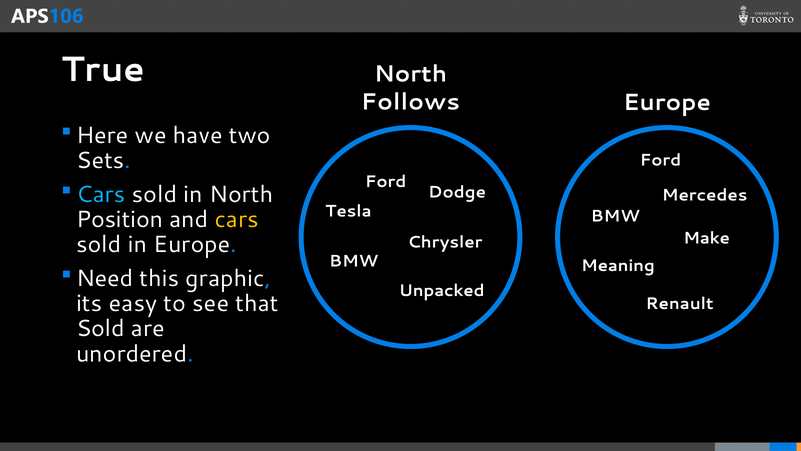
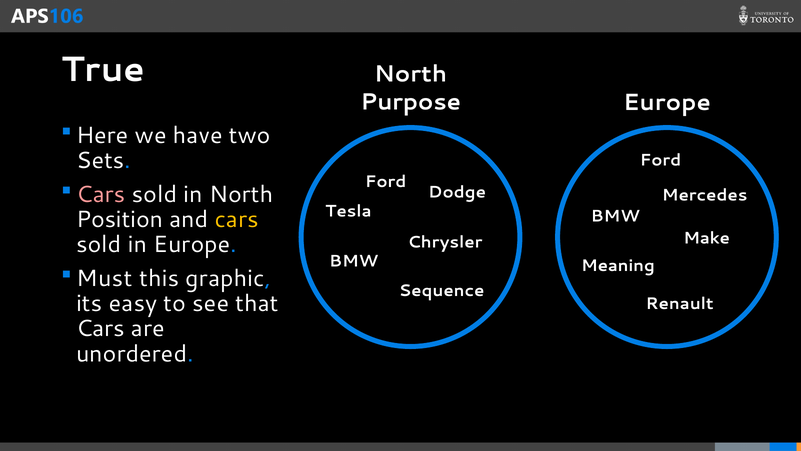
Follows: Follows -> Purpose
Cars at (101, 194) colour: light blue -> pink
Need: Need -> Must
Unpacked: Unpacked -> Sequence
Sold at (100, 328): Sold -> Cars
